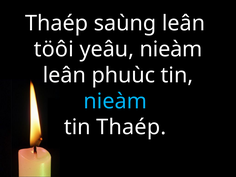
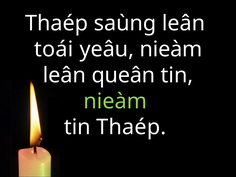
töôi: töôi -> toái
phuùc: phuùc -> queân
nieàm at (115, 101) colour: light blue -> light green
